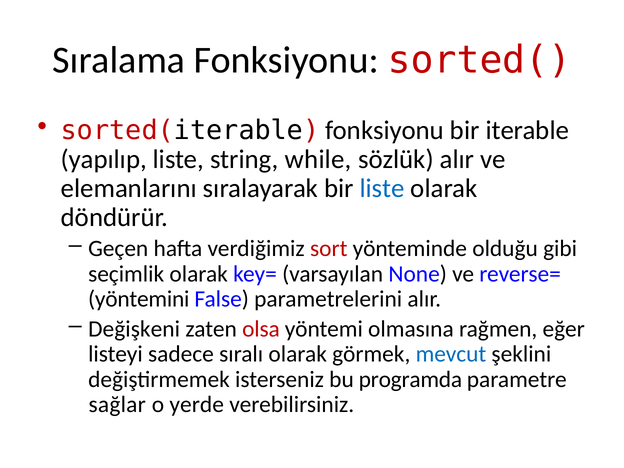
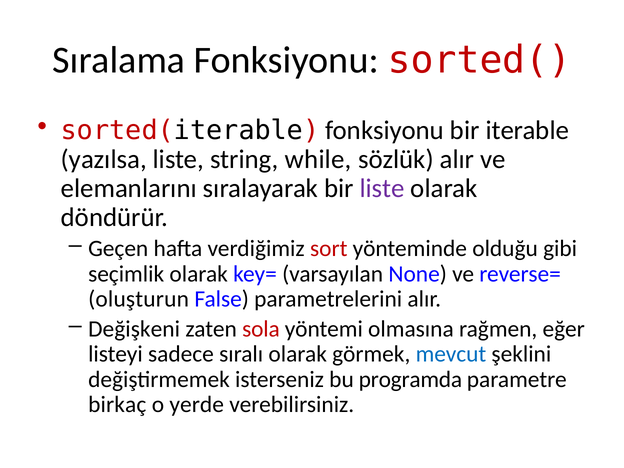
yapılıp: yapılıp -> yazılsa
liste at (382, 188) colour: blue -> purple
yöntemini: yöntemini -> oluşturun
olsa: olsa -> sola
sağlar: sağlar -> birkaç
